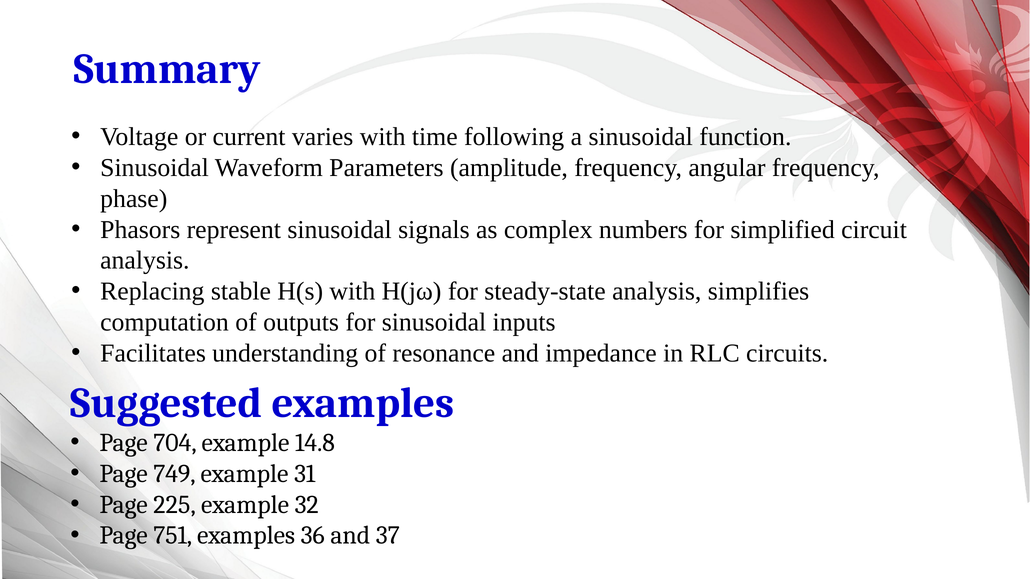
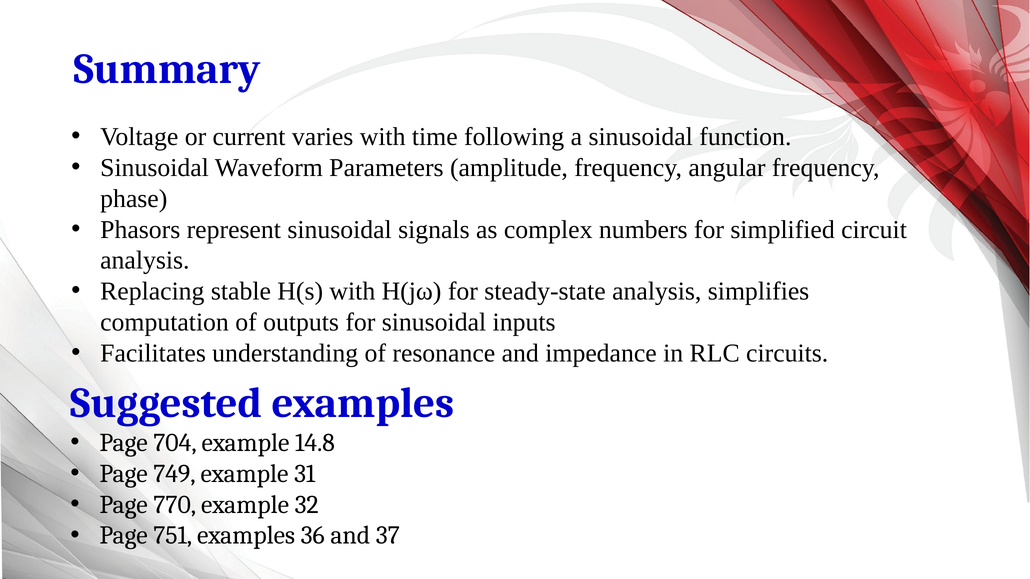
225: 225 -> 770
